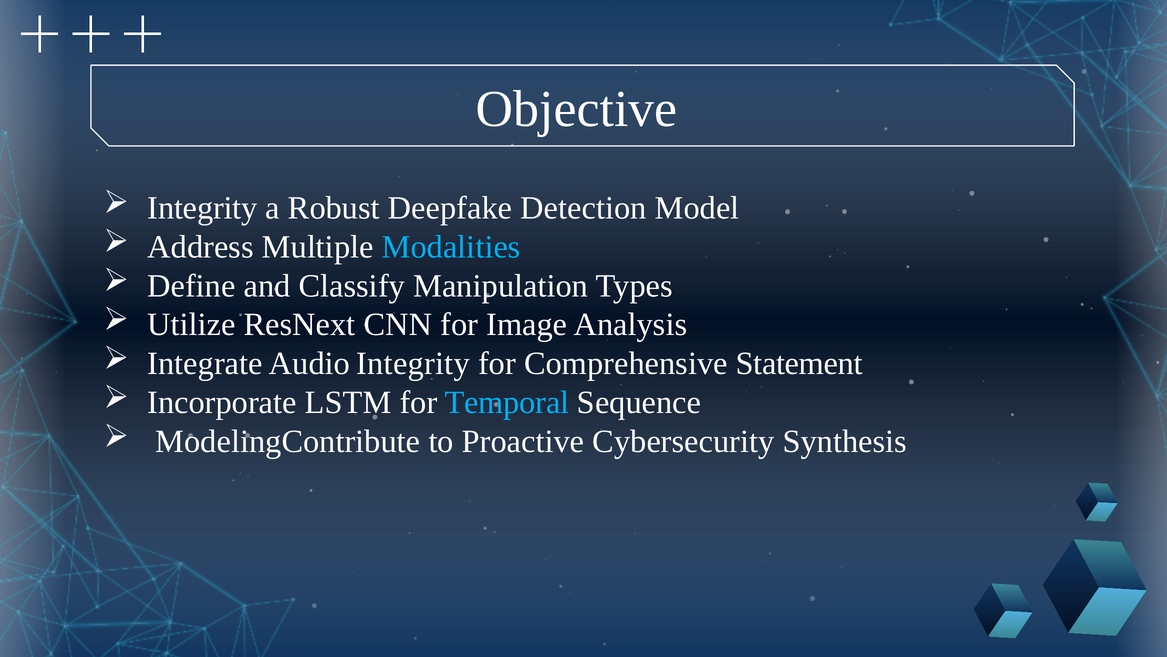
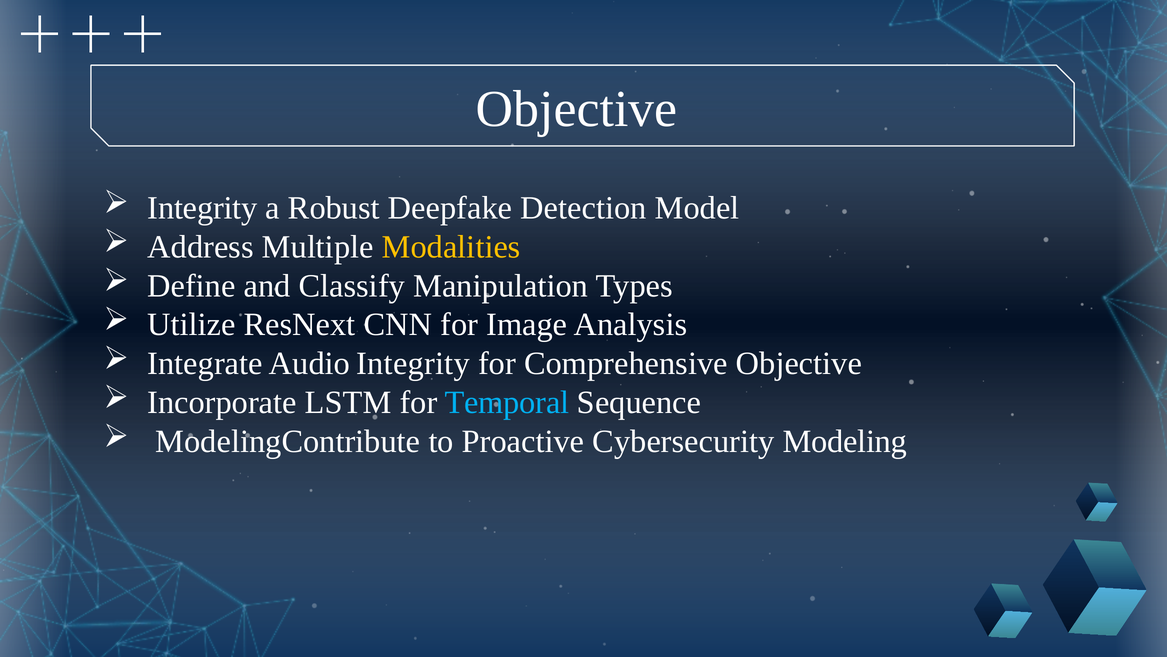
Modalities colour: light blue -> yellow
Comprehensive Statement: Statement -> Objective
Synthesis: Synthesis -> Modeling
